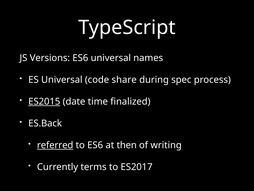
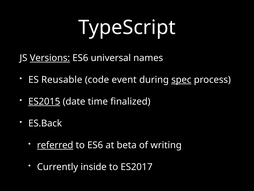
Versions underline: none -> present
ES Universal: Universal -> Reusable
share: share -> event
spec underline: none -> present
then: then -> beta
terms: terms -> inside
